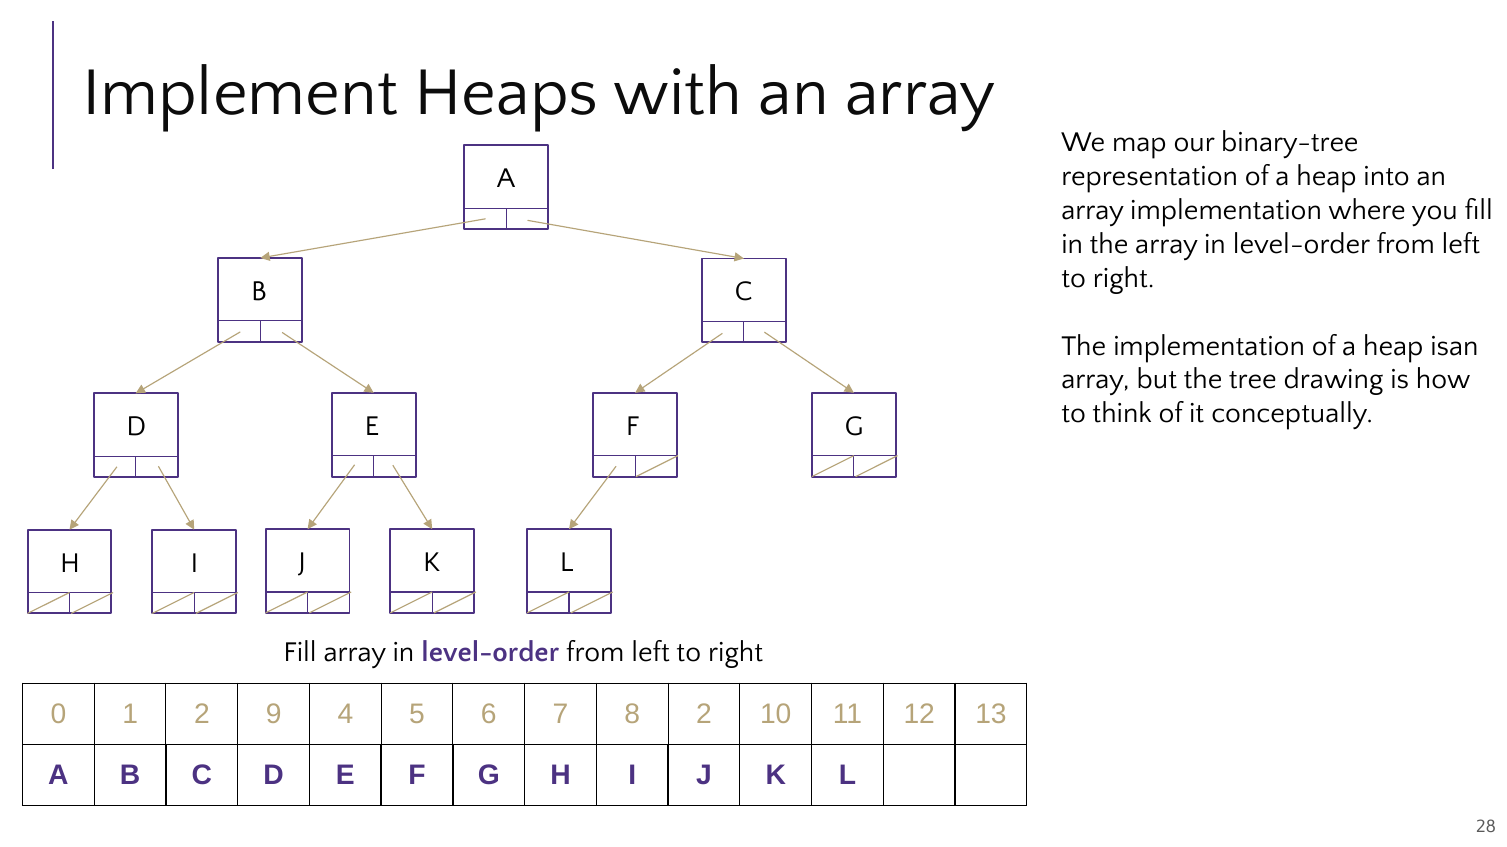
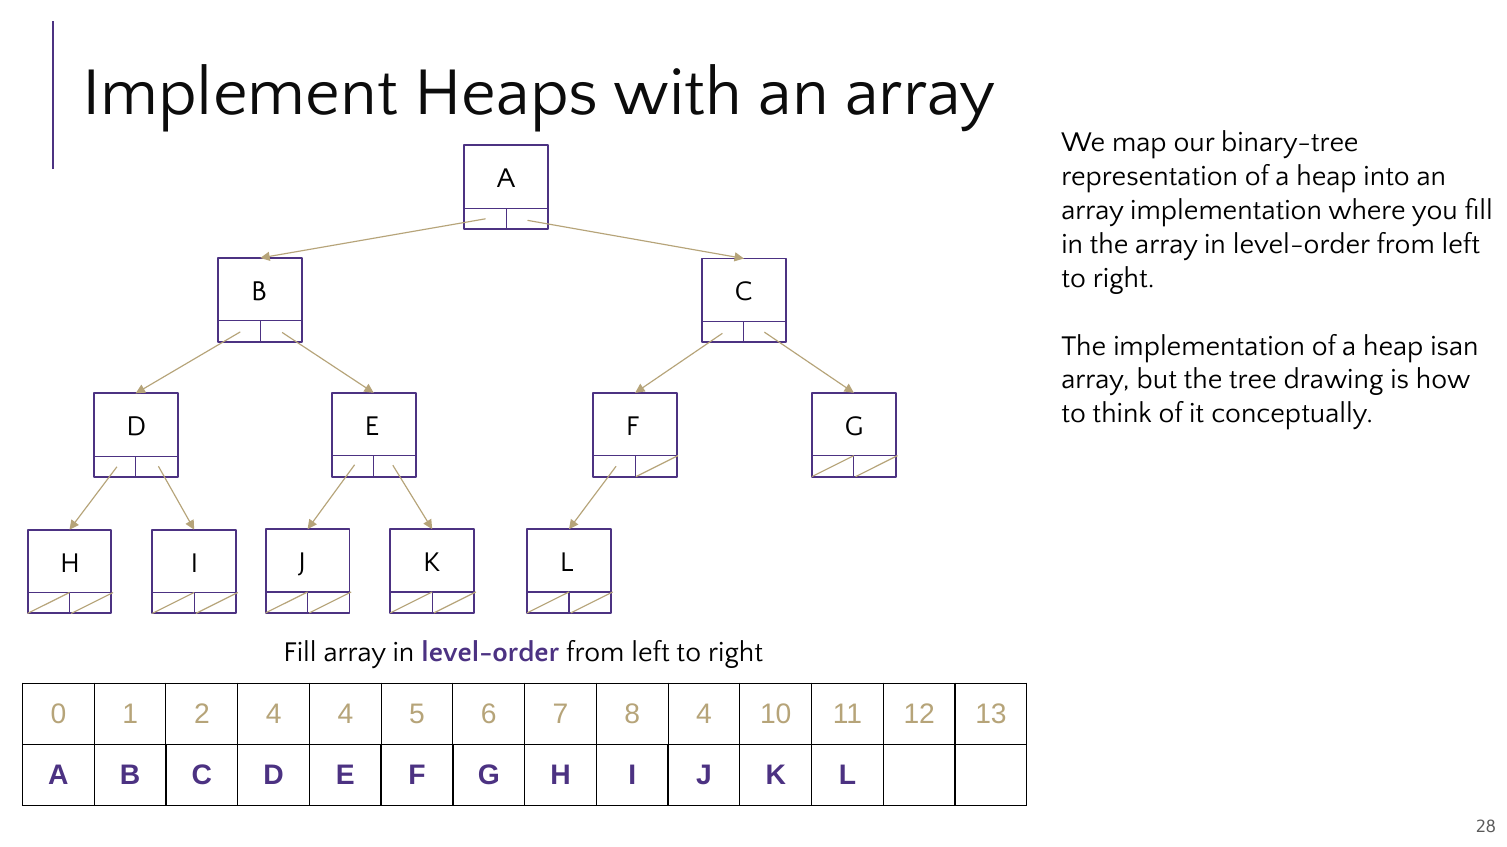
2 9: 9 -> 4
8 2: 2 -> 4
